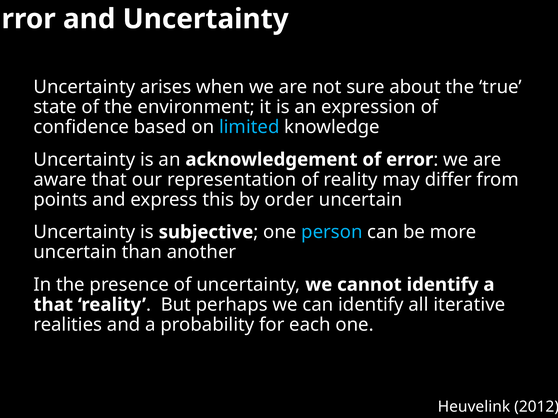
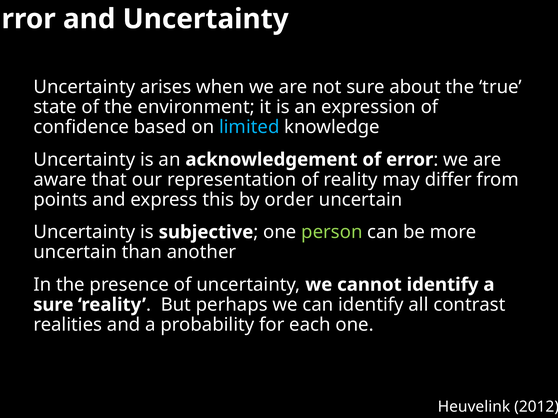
person colour: light blue -> light green
that at (53, 305): that -> sure
iterative: iterative -> contrast
